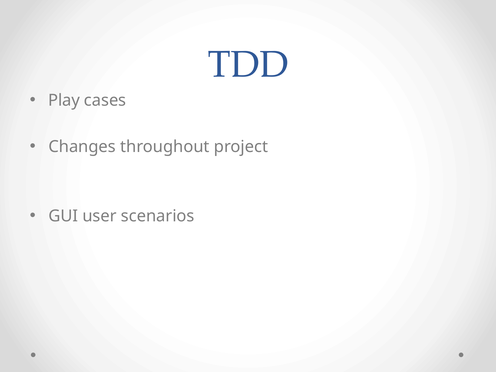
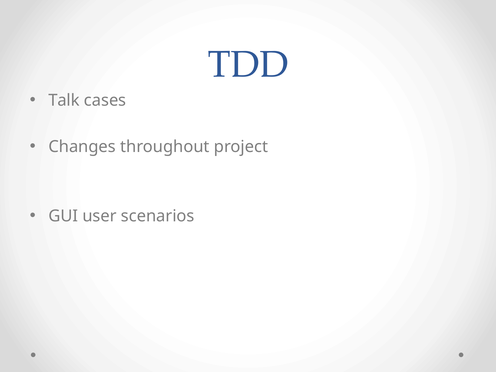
Play: Play -> Talk
